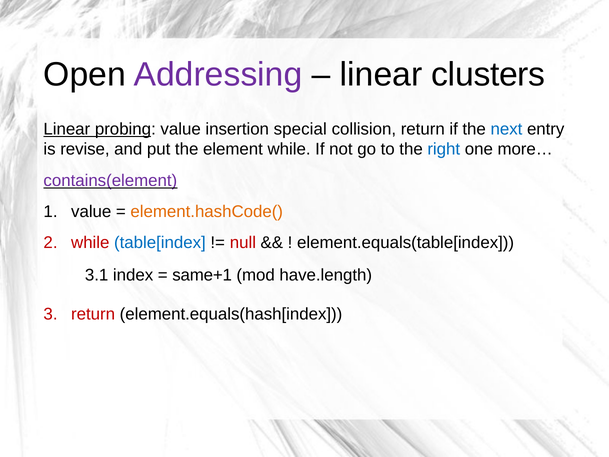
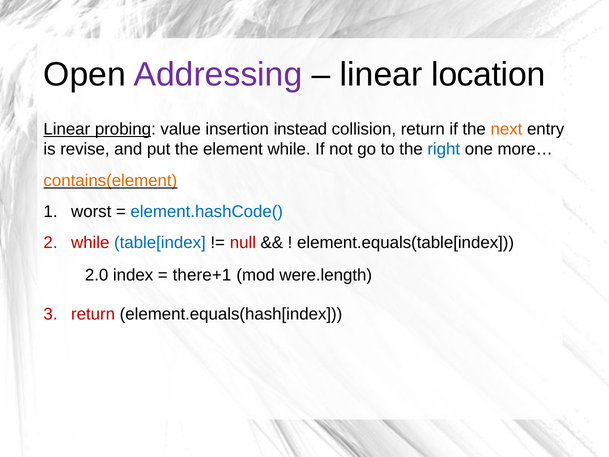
clusters: clusters -> location
special: special -> instead
next colour: blue -> orange
contains(element colour: purple -> orange
value at (91, 212): value -> worst
element.hashCode( colour: orange -> blue
3.1: 3.1 -> 2.0
same+1: same+1 -> there+1
have.length: have.length -> were.length
